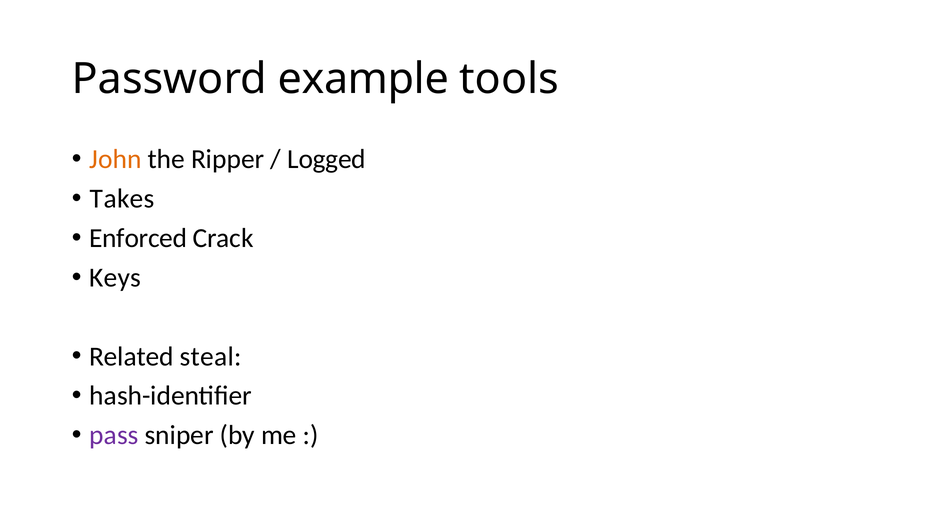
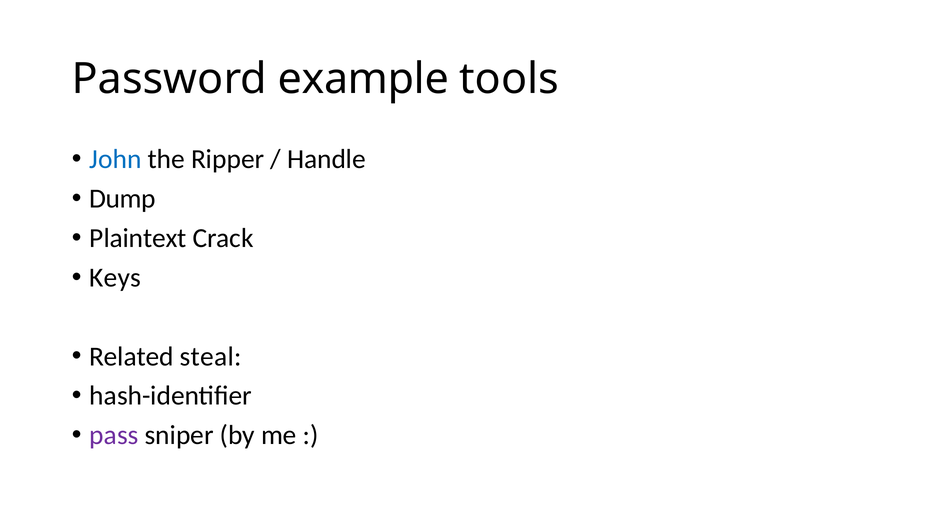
John colour: orange -> blue
Logged: Logged -> Handle
Takes: Takes -> Dump
Enforced: Enforced -> Plaintext
